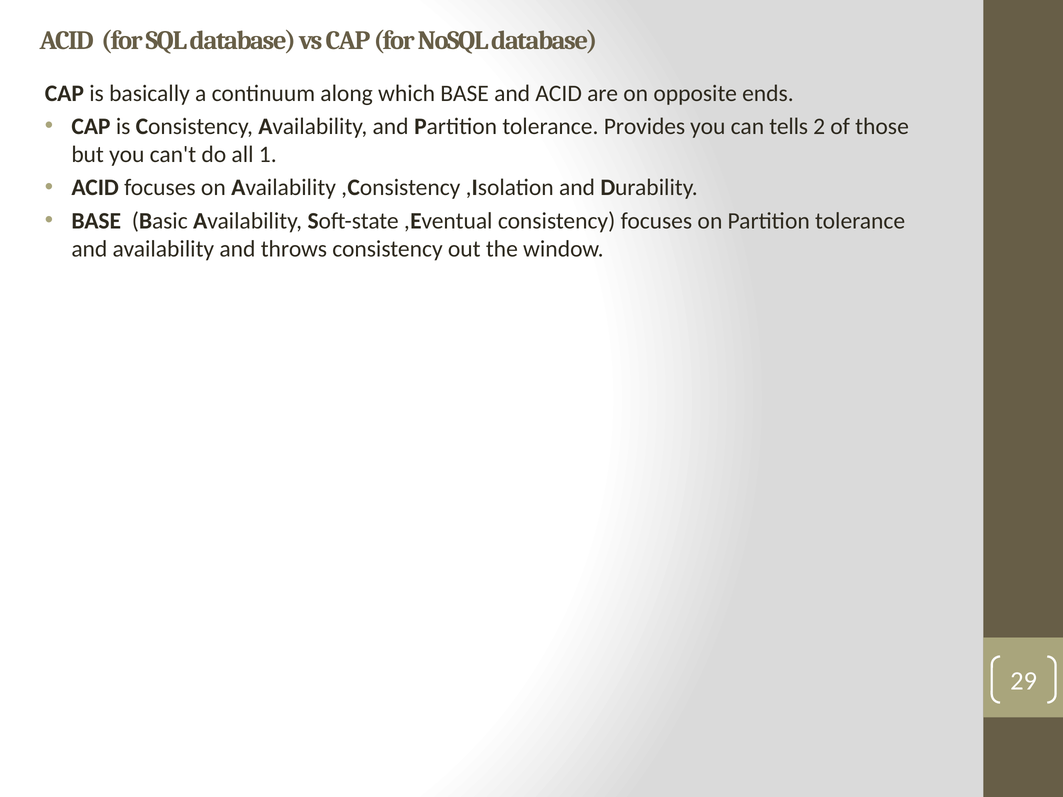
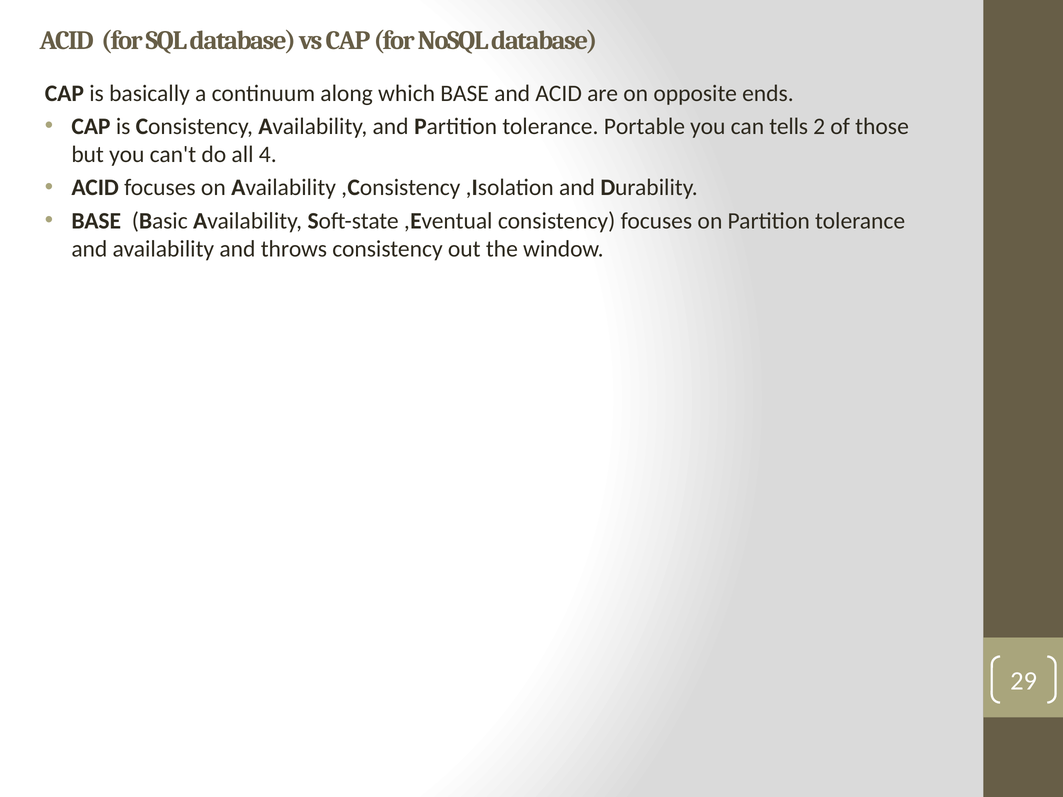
Provides: Provides -> Portable
1: 1 -> 4
